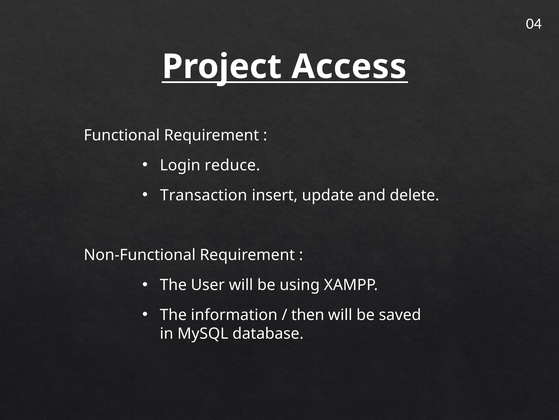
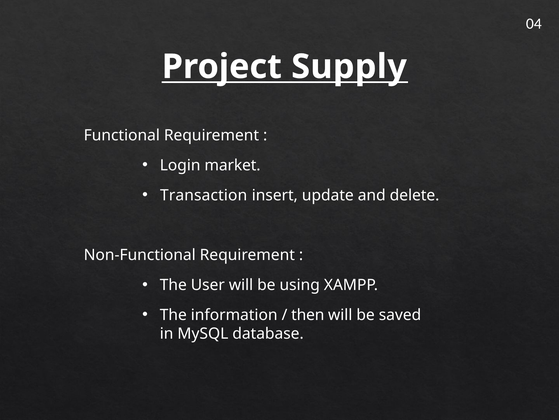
Access: Access -> Supply
reduce: reduce -> market
